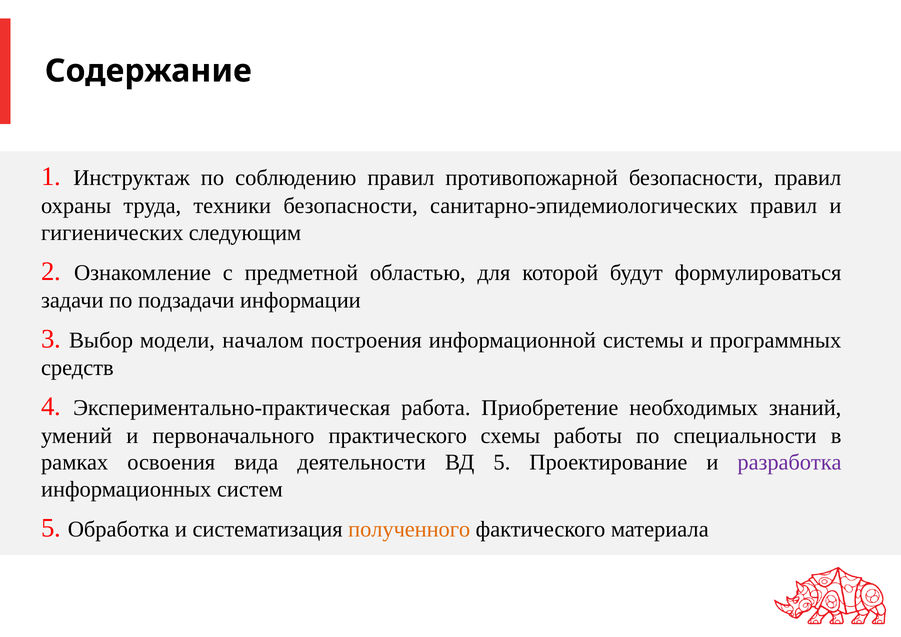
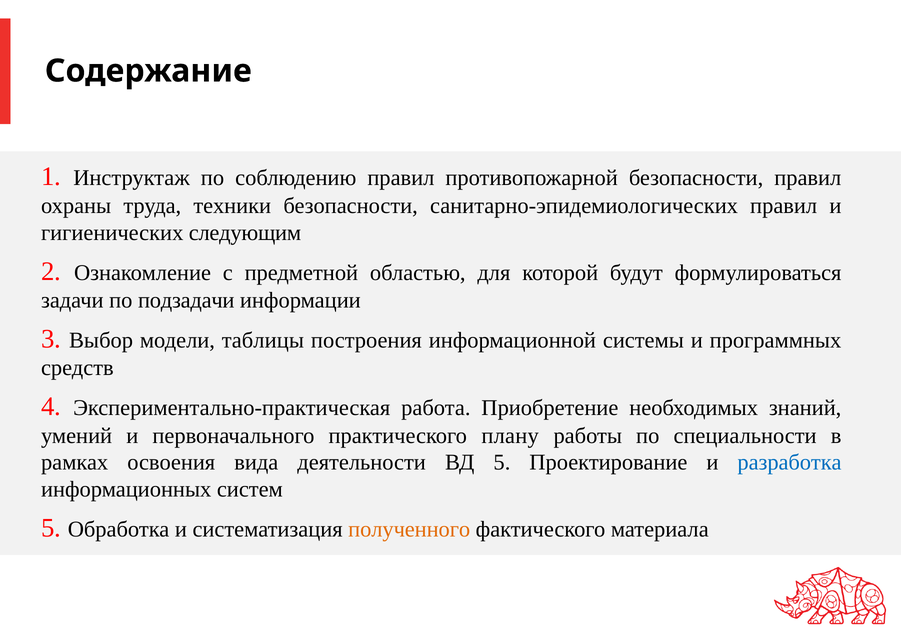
началом: началом -> таблицы
схемы: схемы -> плану
разработка colour: purple -> blue
